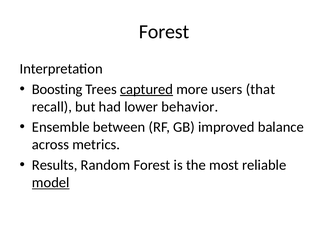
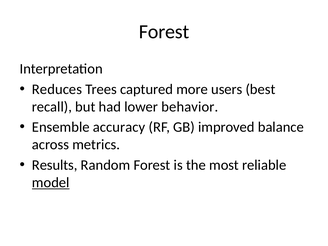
Boosting: Boosting -> Reduces
captured underline: present -> none
that: that -> best
between: between -> accuracy
